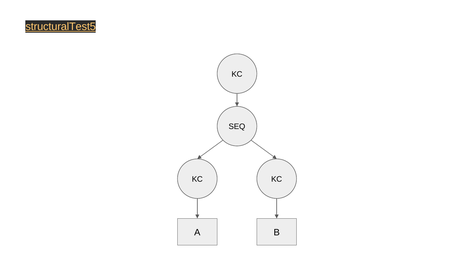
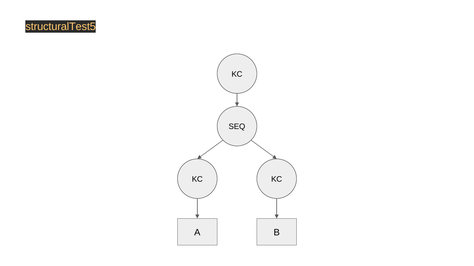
structuralTest5 underline: present -> none
